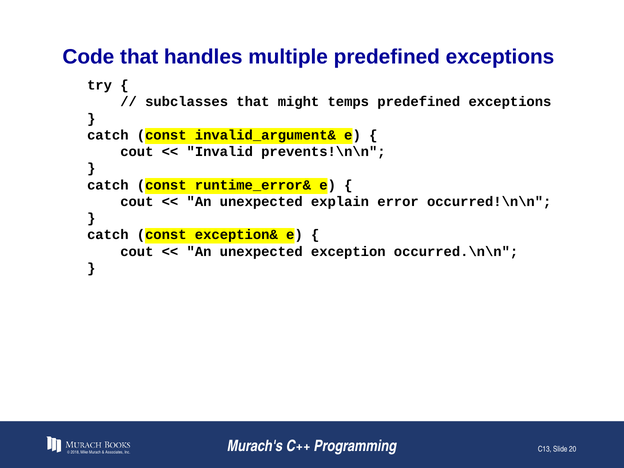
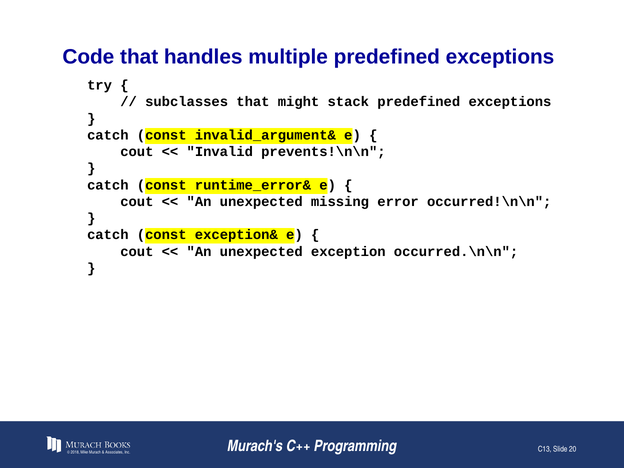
temps: temps -> stack
explain: explain -> missing
